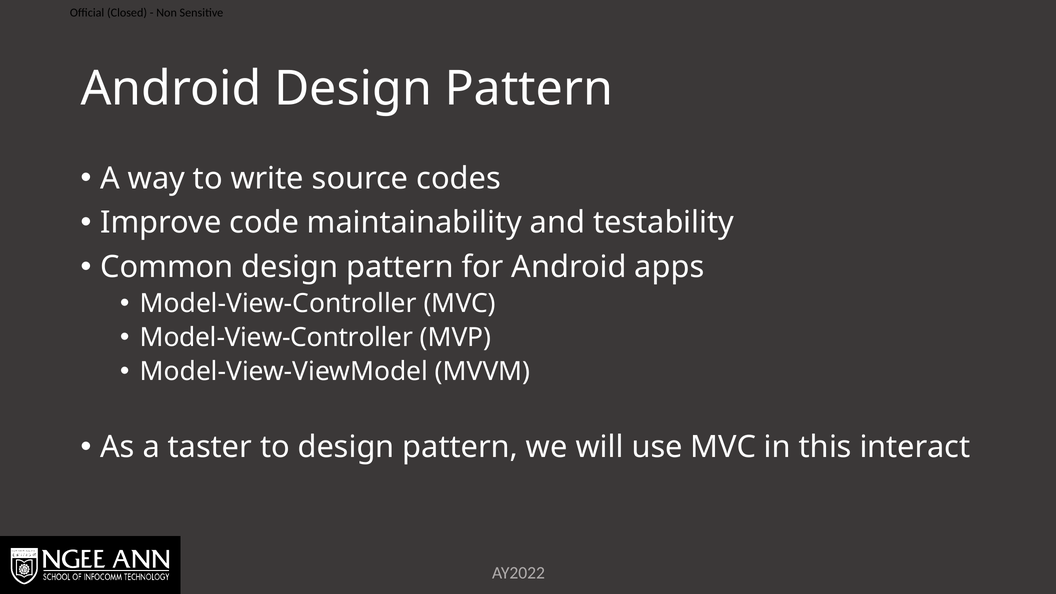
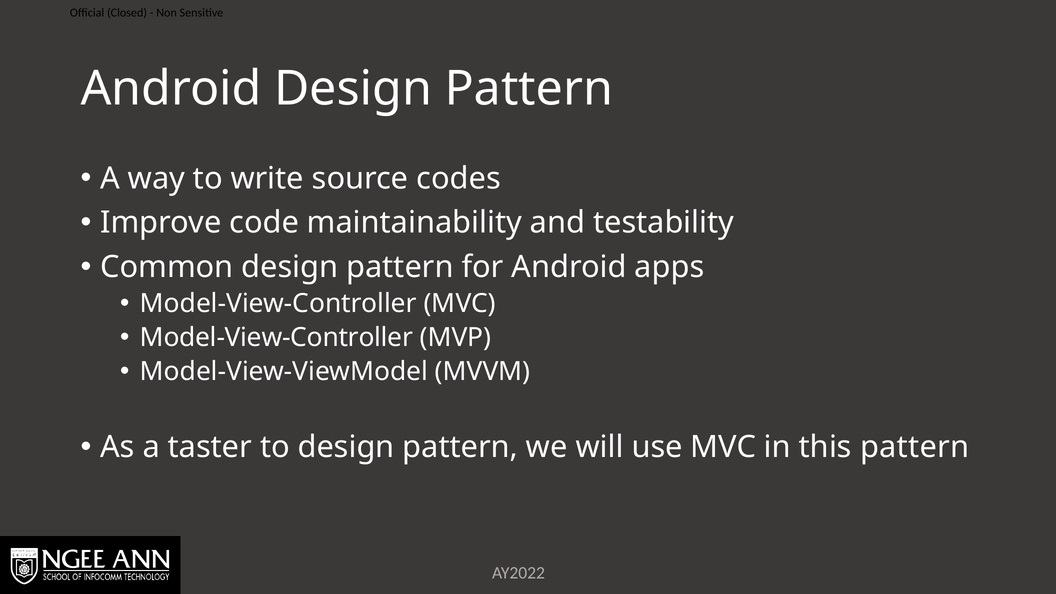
this interact: interact -> pattern
